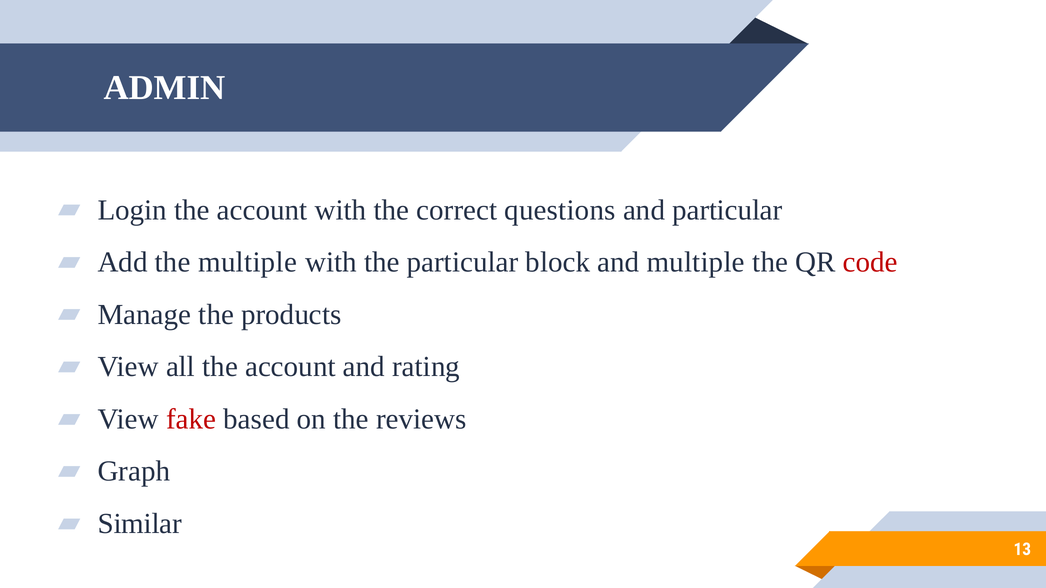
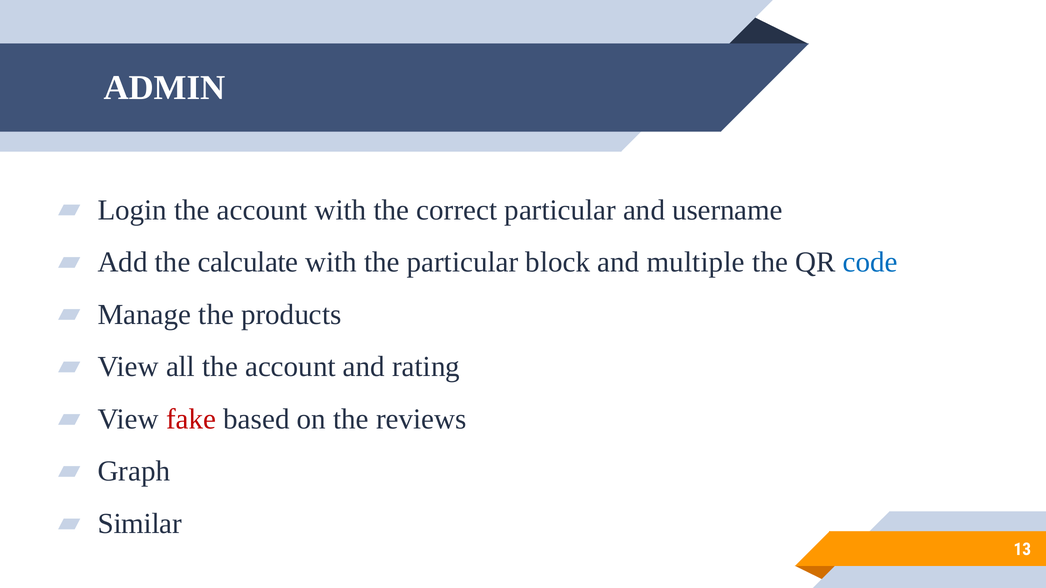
correct questions: questions -> particular
and particular: particular -> username
the multiple: multiple -> calculate
code colour: red -> blue
